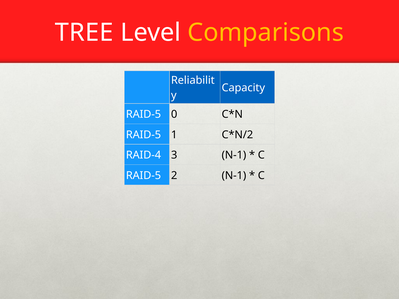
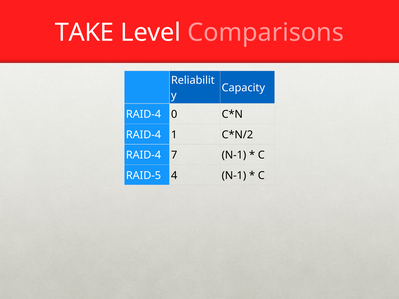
TREE: TREE -> TAKE
Comparisons colour: yellow -> pink
RAID-5 at (143, 114): RAID-5 -> RAID-4
RAID-5 at (143, 135): RAID-5 -> RAID-4
3: 3 -> 7
2: 2 -> 4
